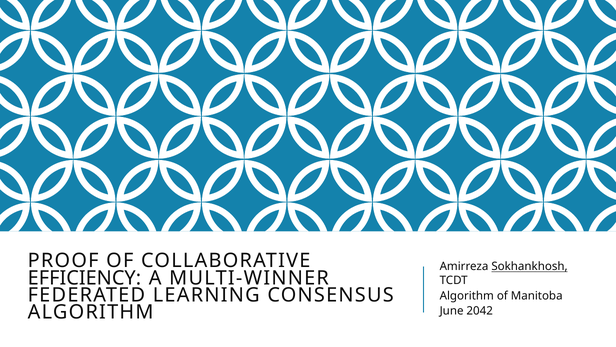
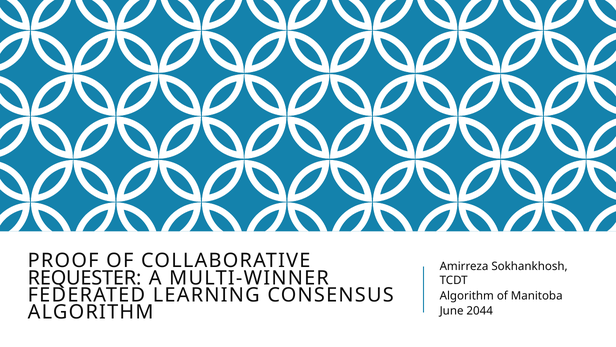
Sokhankhosh underline: present -> none
EFFICIENCY: EFFICIENCY -> REQUESTER
2042: 2042 -> 2044
